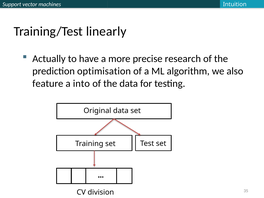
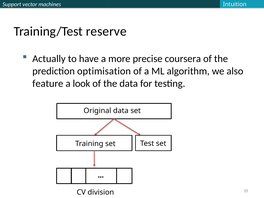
linearly: linearly -> reserve
research: research -> coursera
into: into -> look
